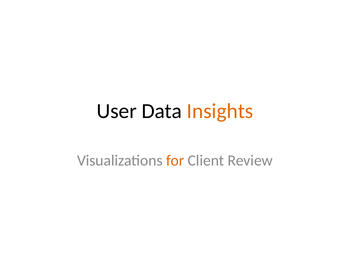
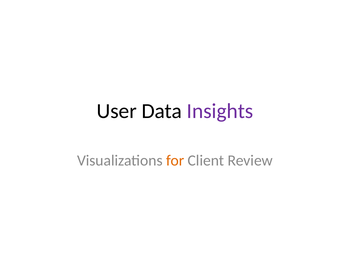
Insights colour: orange -> purple
